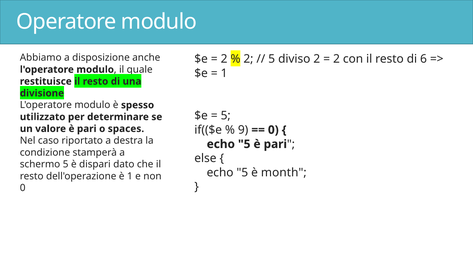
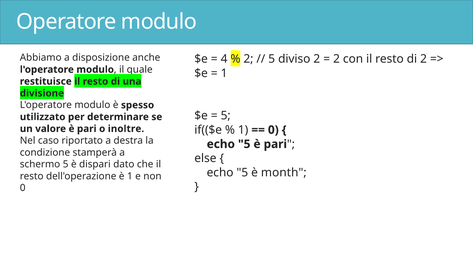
2 at (224, 59): 2 -> 4
di 6: 6 -> 2
9 at (243, 130): 9 -> 1
spaces: spaces -> inoltre
